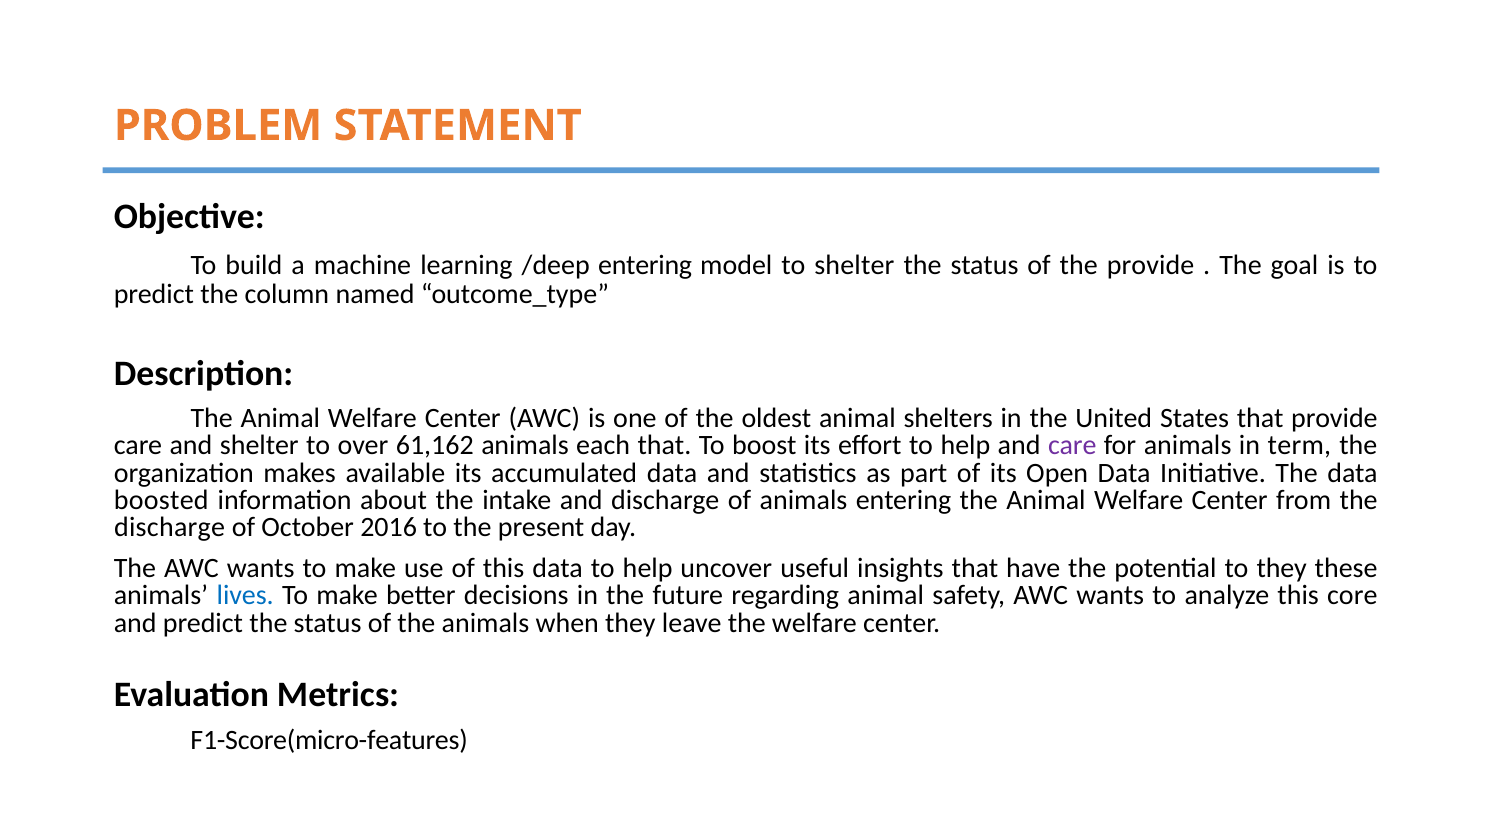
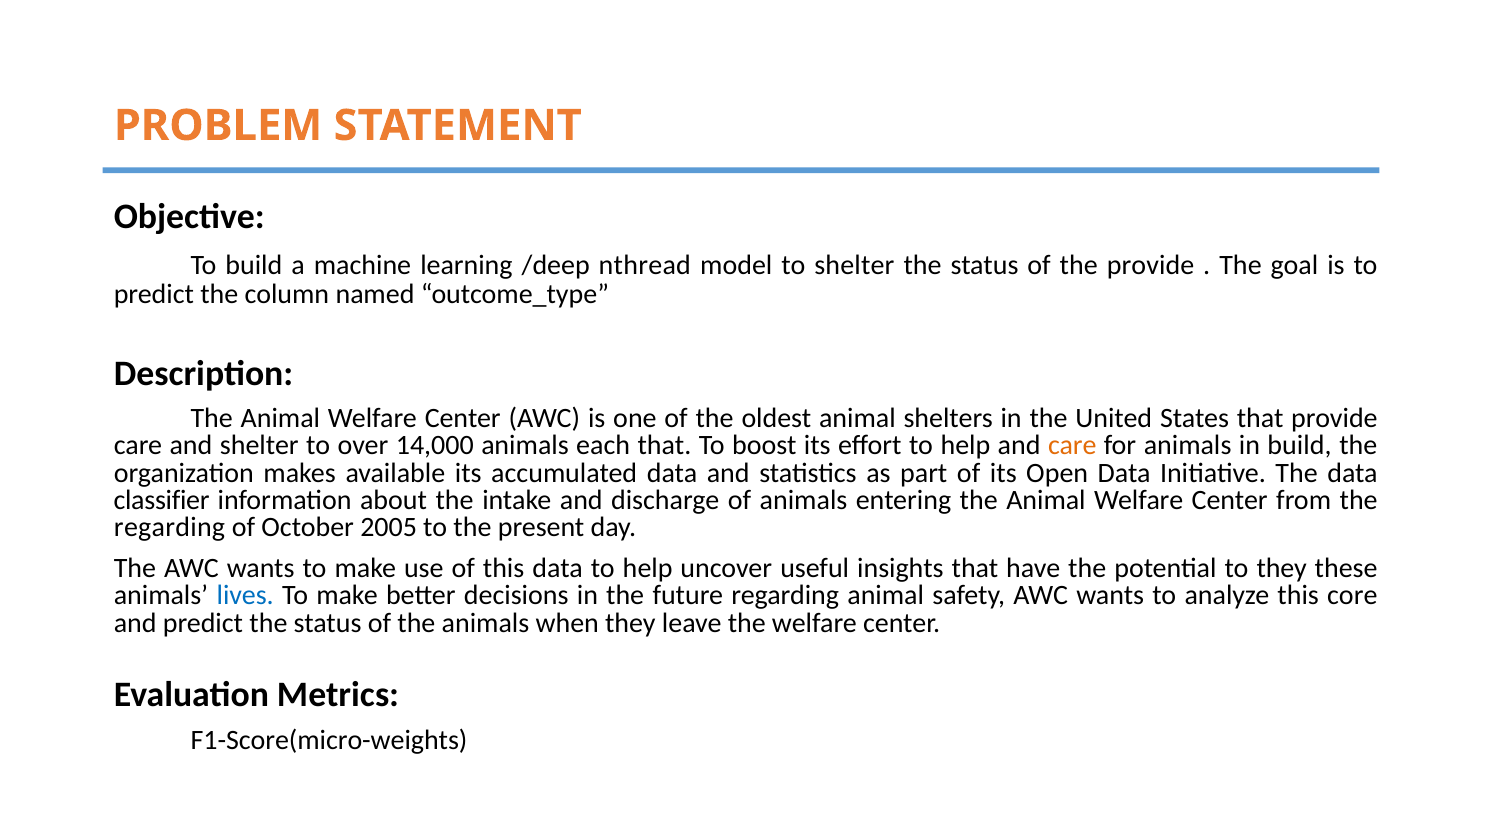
/deep entering: entering -> nthread
61,162: 61,162 -> 14,000
care at (1072, 446) colour: purple -> orange
in term: term -> build
boosted: boosted -> classifier
discharge at (170, 527): discharge -> regarding
2016: 2016 -> 2005
F1-Score(micro-features: F1-Score(micro-features -> F1-Score(micro-weights
